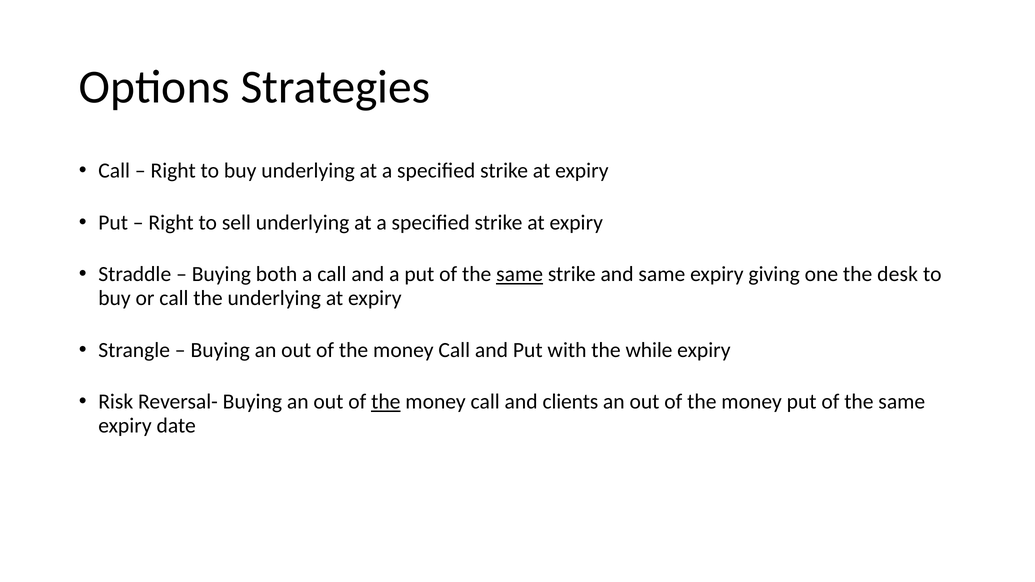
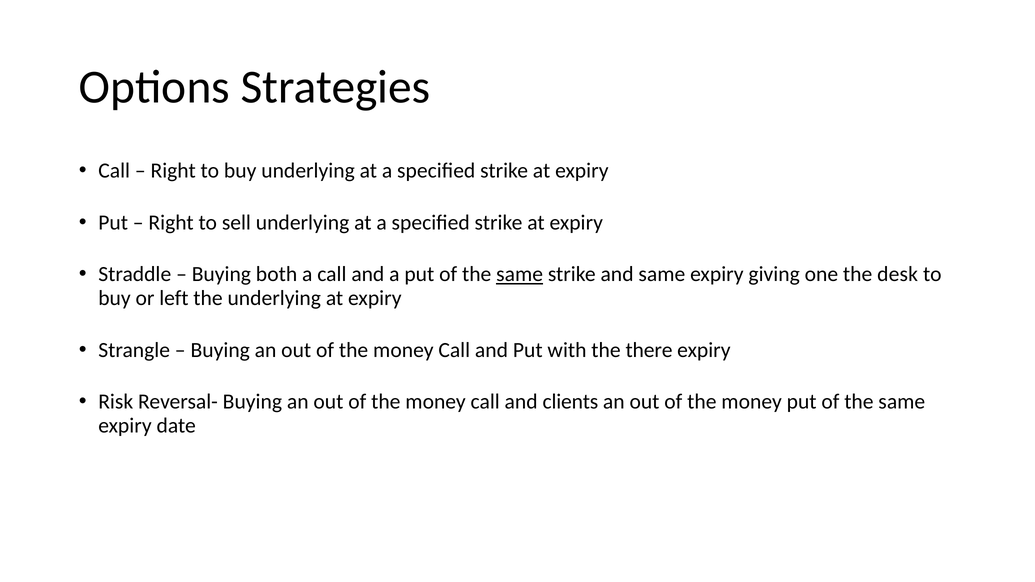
or call: call -> left
while: while -> there
the at (386, 402) underline: present -> none
